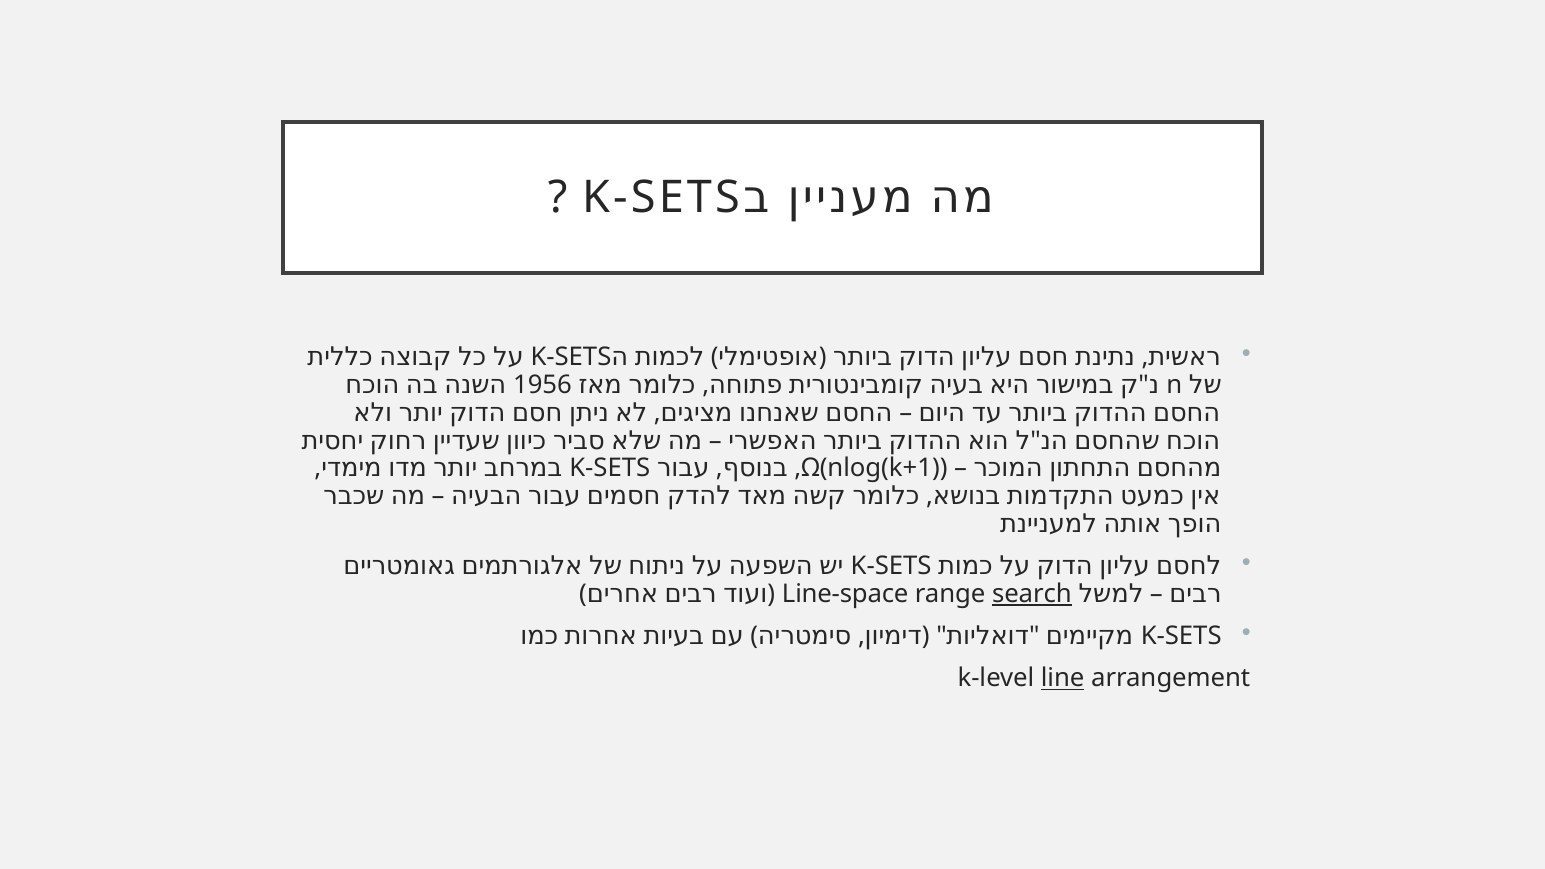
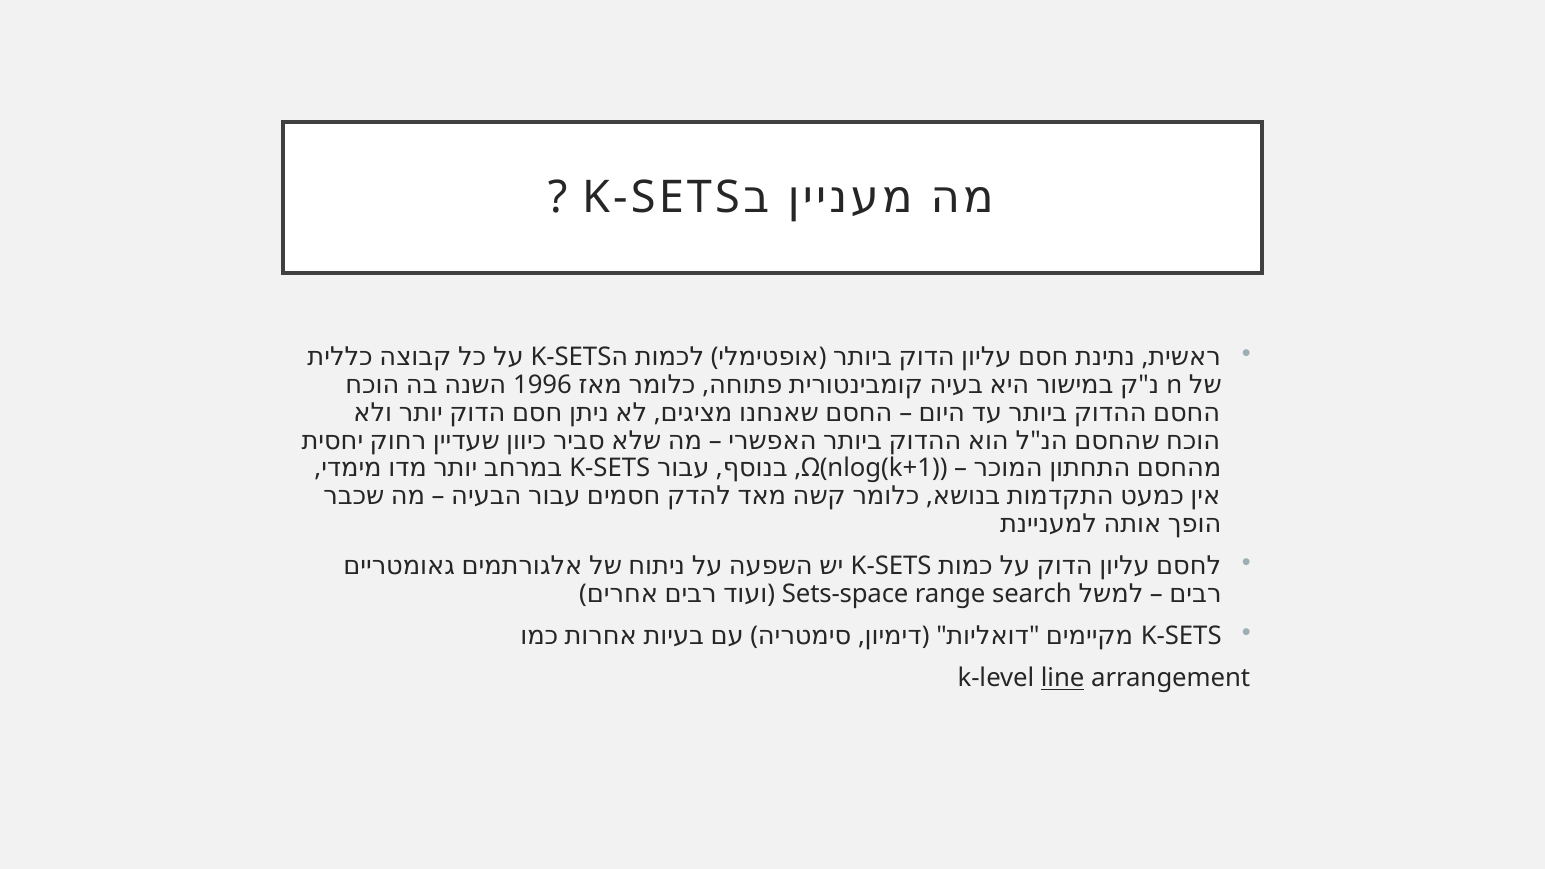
1956: 1956 -> 1996
Line-space: Line-space -> Sets-space
search underline: present -> none
